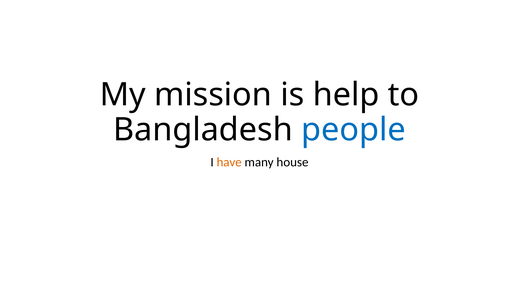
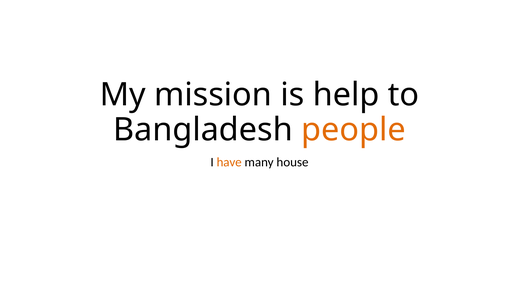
people colour: blue -> orange
